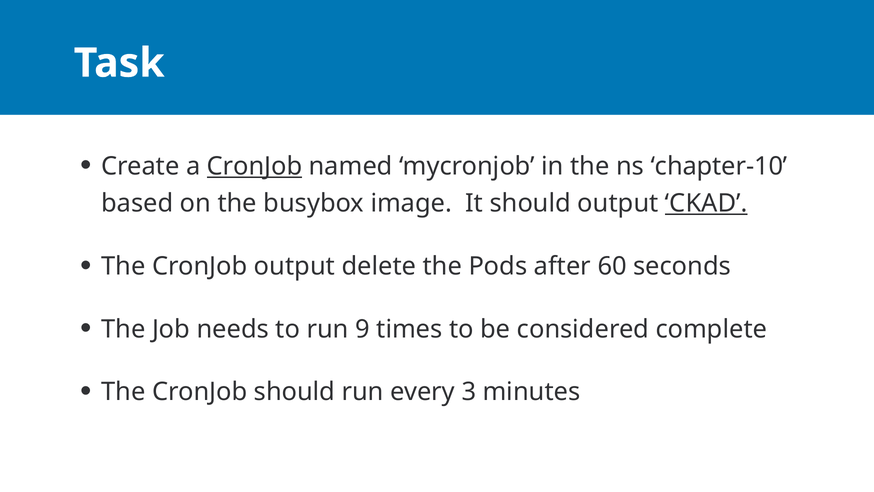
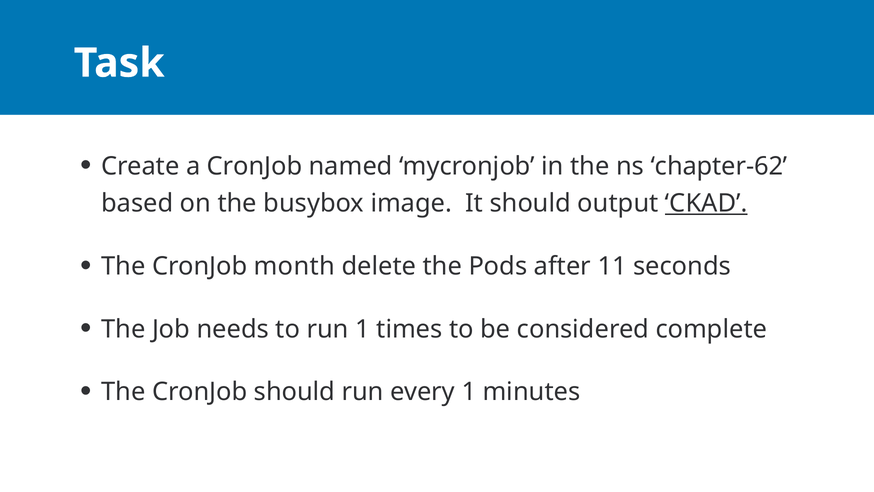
CronJob at (255, 166) underline: present -> none
chapter-10: chapter-10 -> chapter-62
CronJob output: output -> month
60: 60 -> 11
run 9: 9 -> 1
every 3: 3 -> 1
